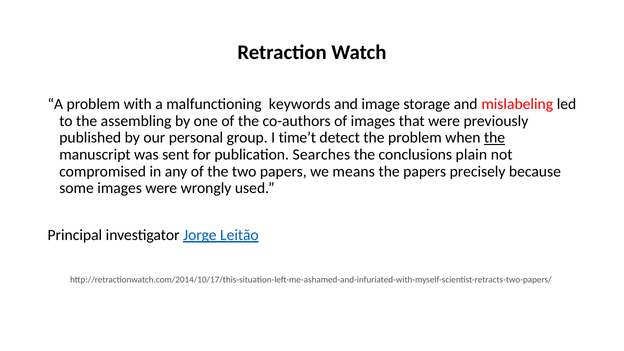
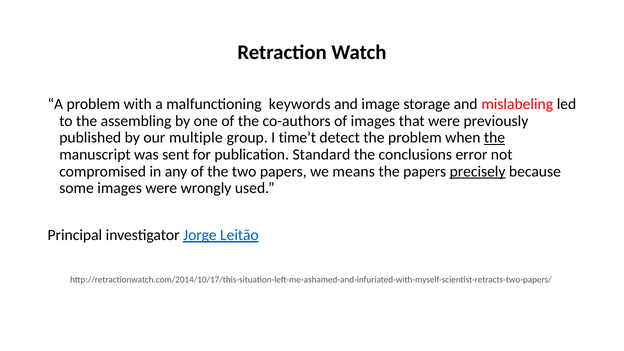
personal: personal -> multiple
Searches: Searches -> Standard
plain: plain -> error
precisely underline: none -> present
